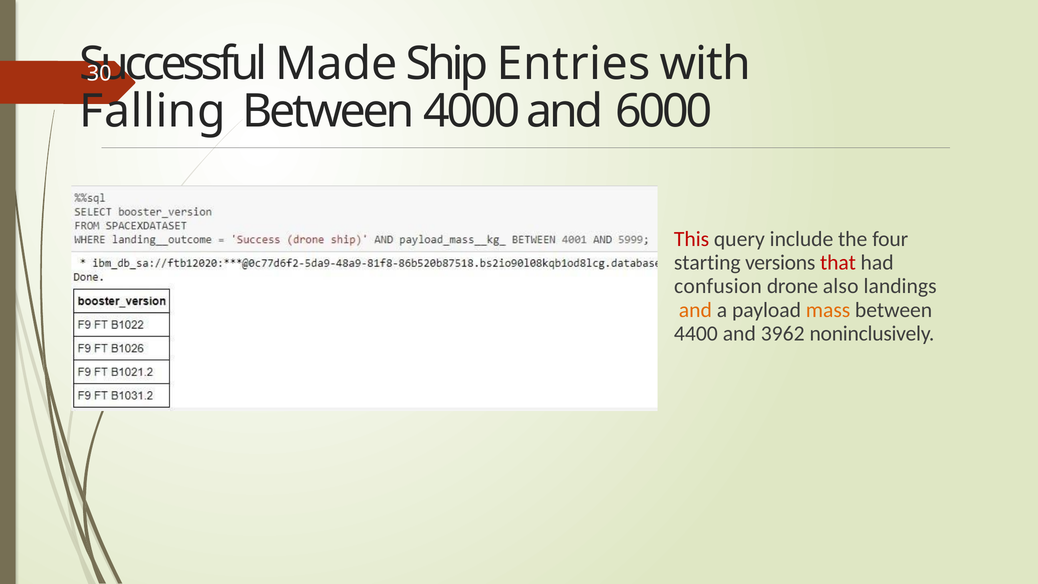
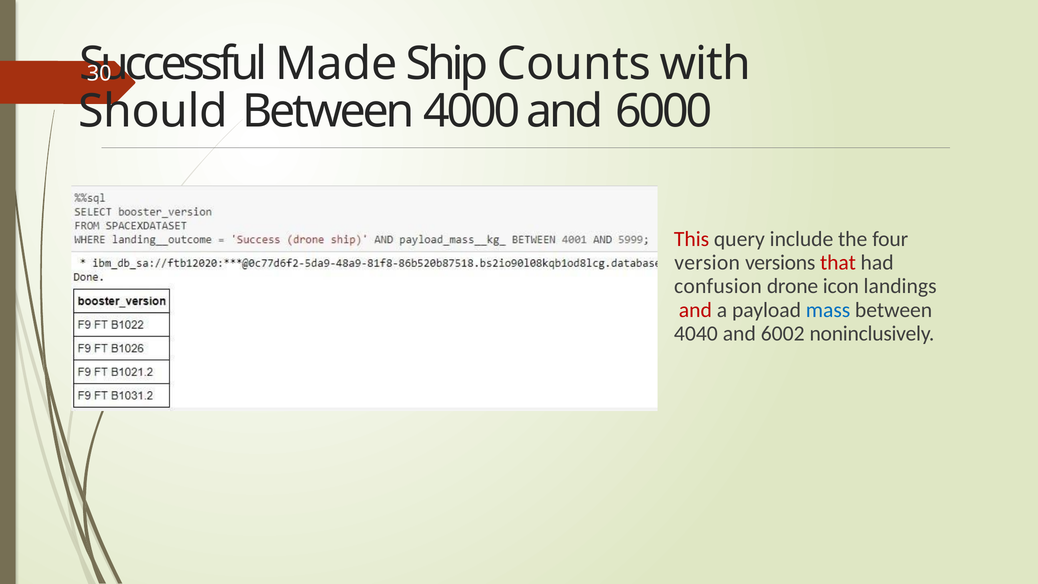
Entries: Entries -> Counts
Falling: Falling -> Should
starting: starting -> version
also: also -> icon
and at (695, 310) colour: orange -> red
mass colour: orange -> blue
4400: 4400 -> 4040
3962: 3962 -> 6002
